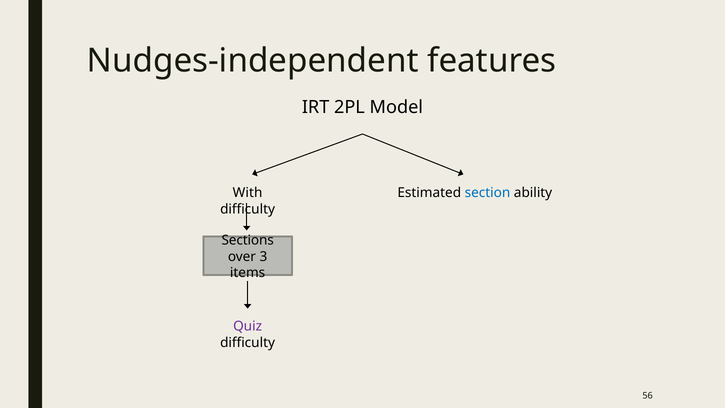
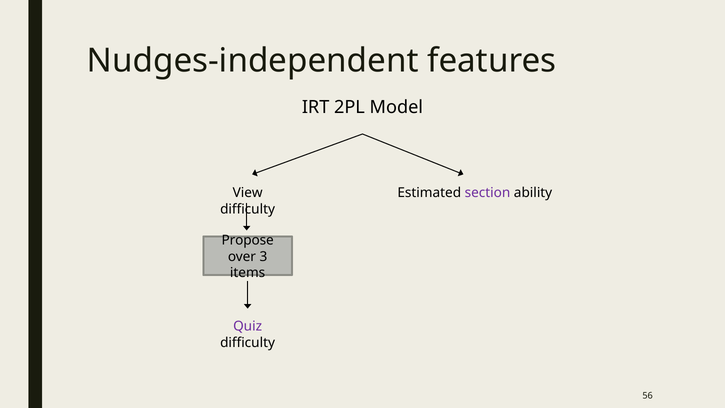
With: With -> View
section colour: blue -> purple
Sections: Sections -> Propose
